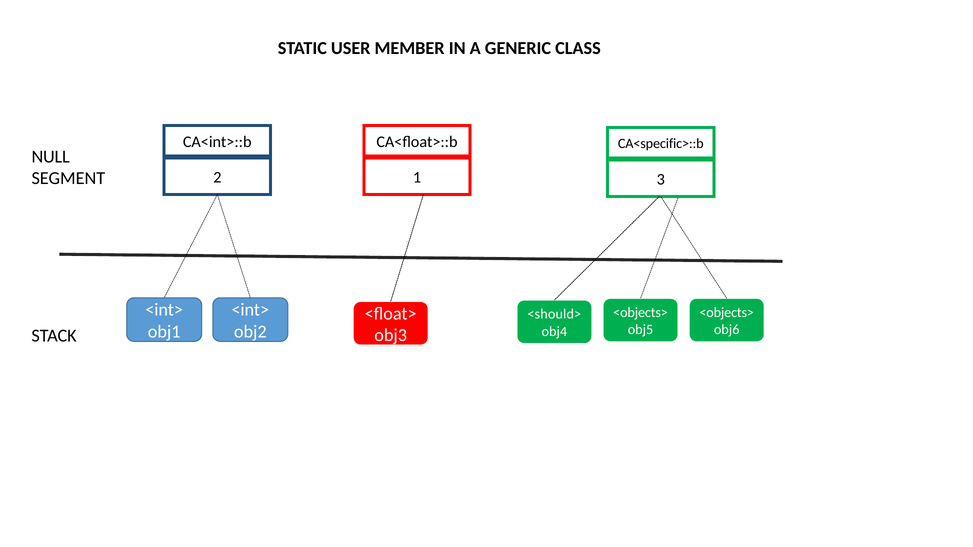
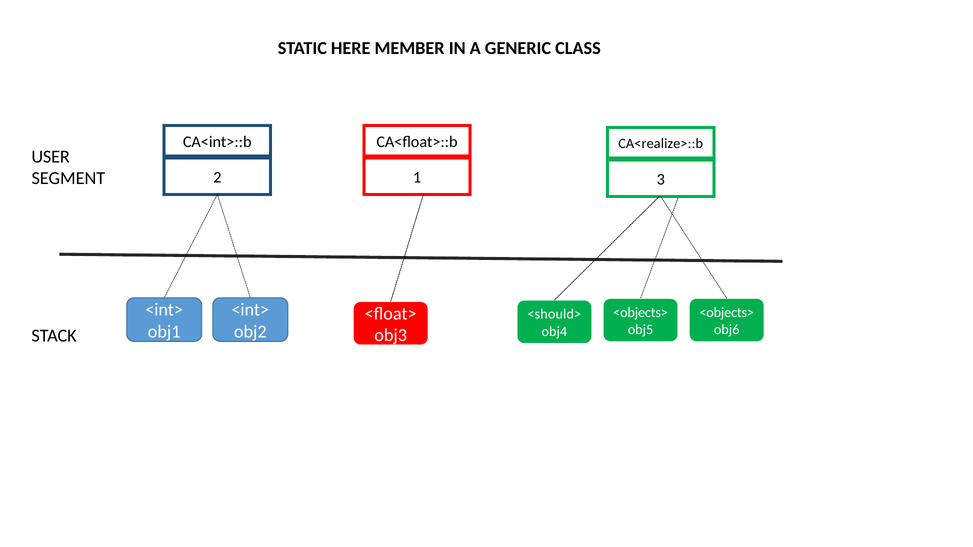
USER: USER -> HERE
CA<specific>::b: CA<specific>::b -> CA<realize>::b
NULL: NULL -> USER
